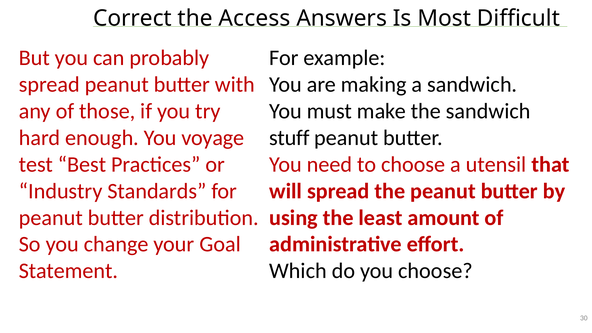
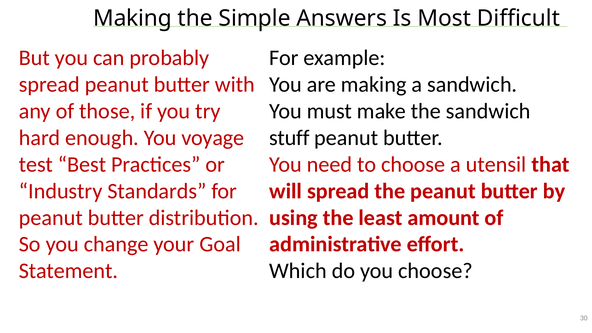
Correct at (133, 18): Correct -> Making
Access: Access -> Simple
